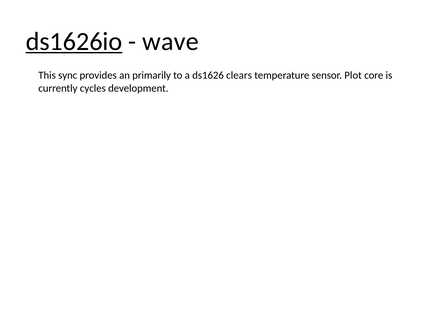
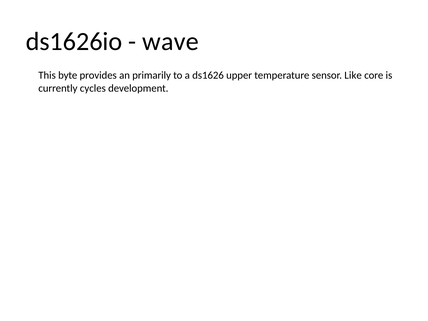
ds1626io underline: present -> none
sync: sync -> byte
clears: clears -> upper
Plot: Plot -> Like
